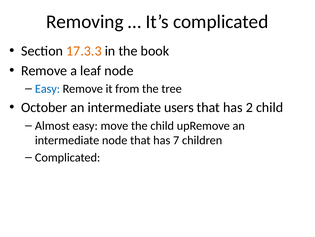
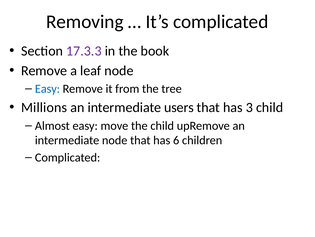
17.3.3 colour: orange -> purple
October: October -> Millions
2: 2 -> 3
7: 7 -> 6
